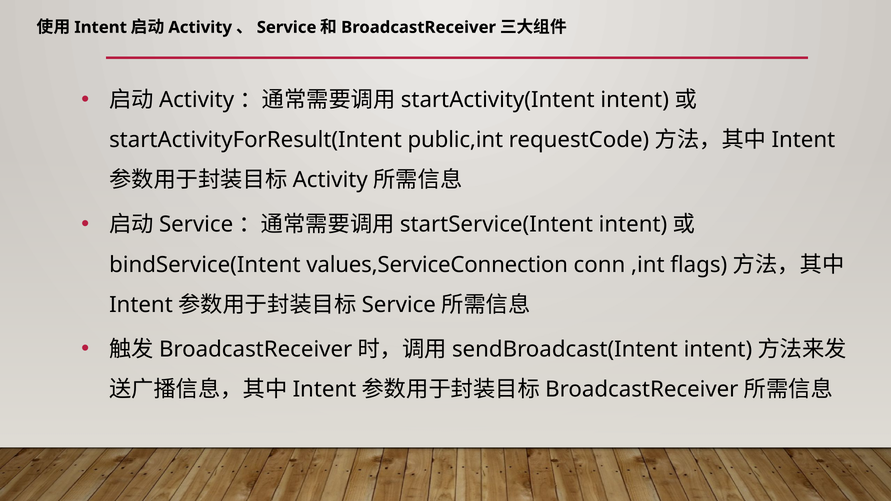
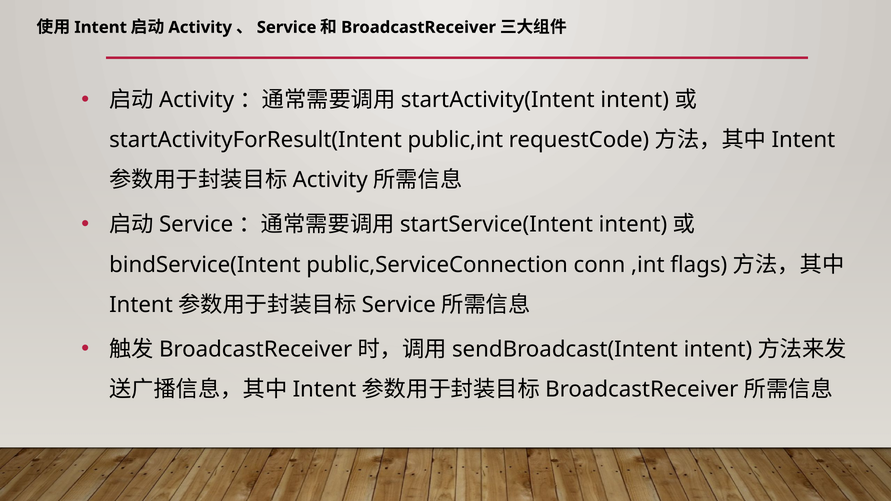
values,ServiceConnection: values,ServiceConnection -> public,ServiceConnection
